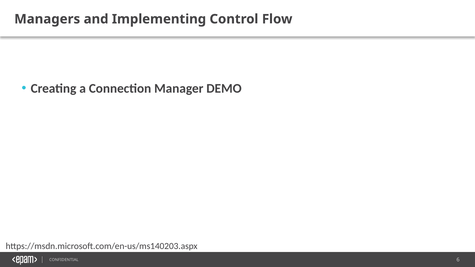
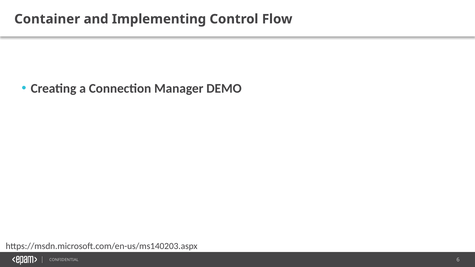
Managers: Managers -> Container
